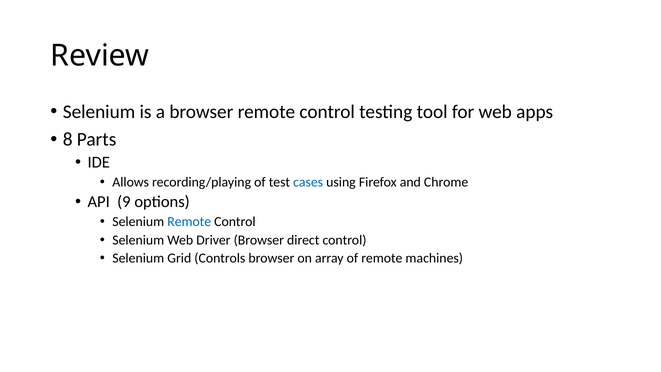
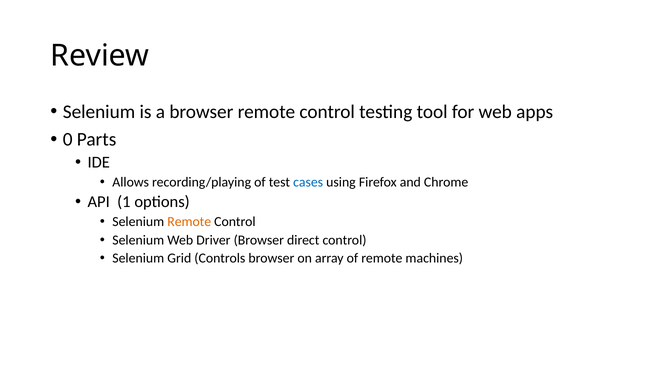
8: 8 -> 0
9: 9 -> 1
Remote at (189, 222) colour: blue -> orange
